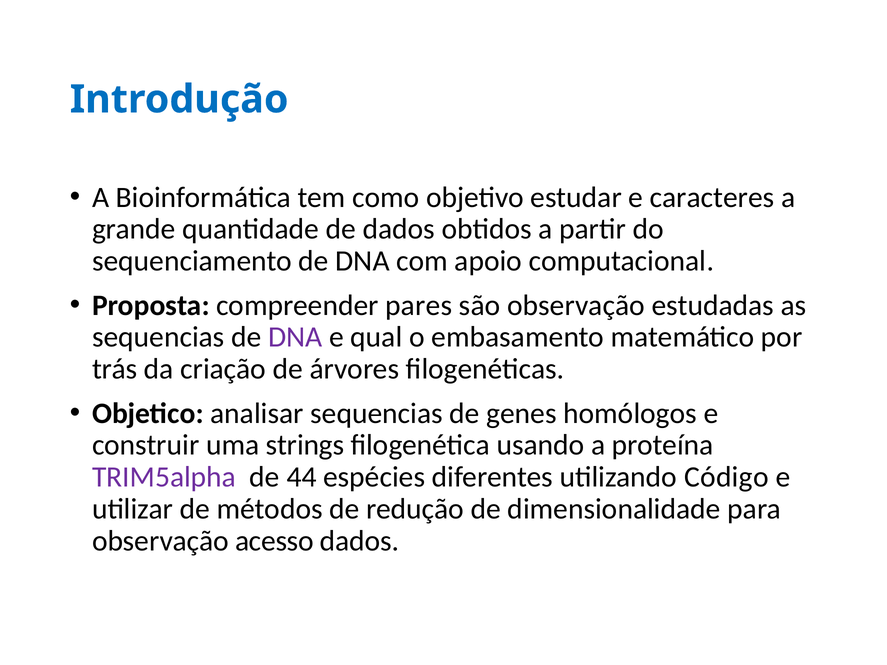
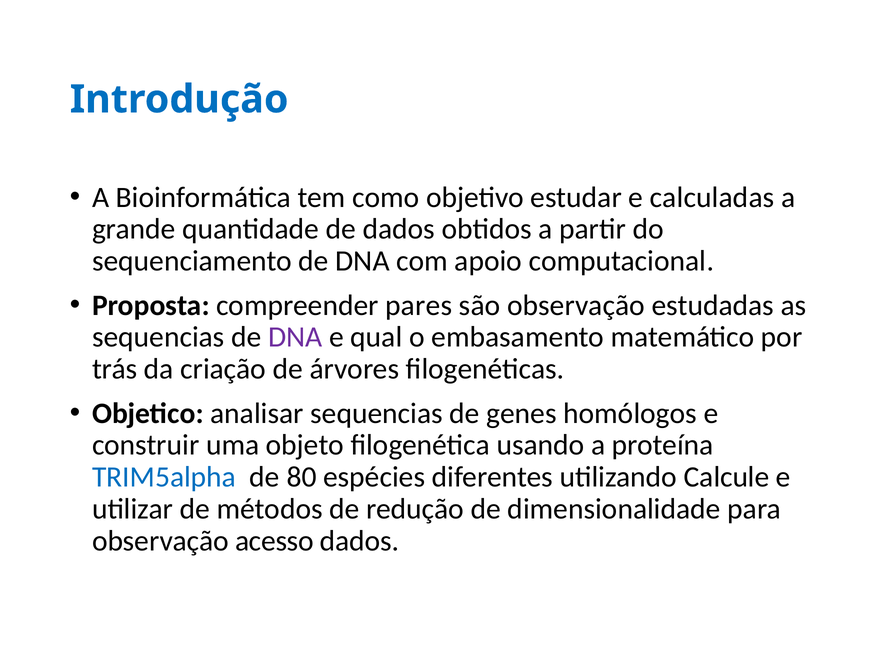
caracteres: caracteres -> calculadas
strings: strings -> objeto
TRIM5alpha colour: purple -> blue
44: 44 -> 80
Código: Código -> Calcule
